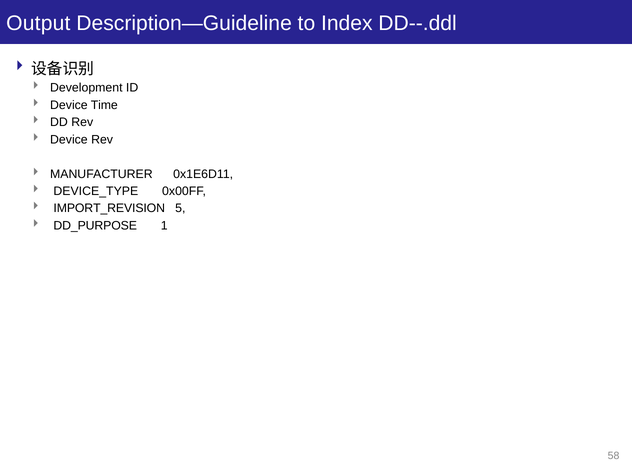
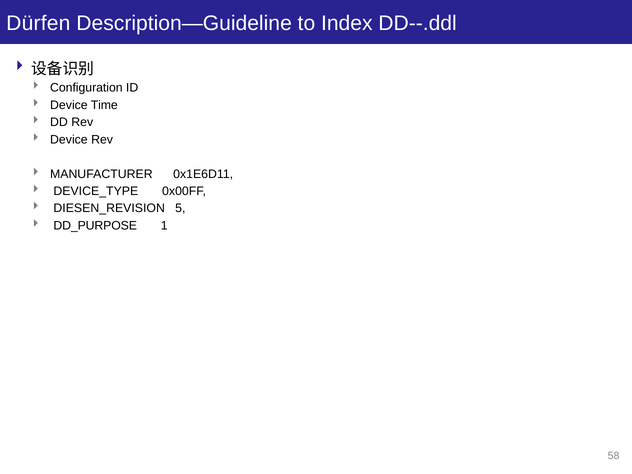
Output: Output -> Dürfen
Development: Development -> Configuration
IMPORT_REVISION: IMPORT_REVISION -> DIESEN_REVISION
